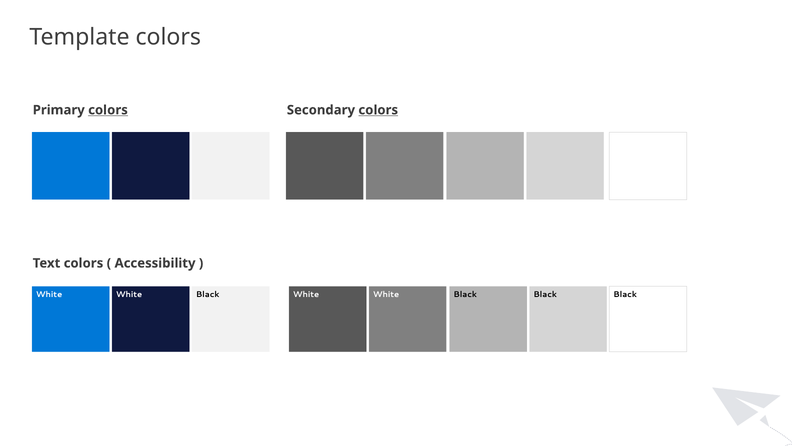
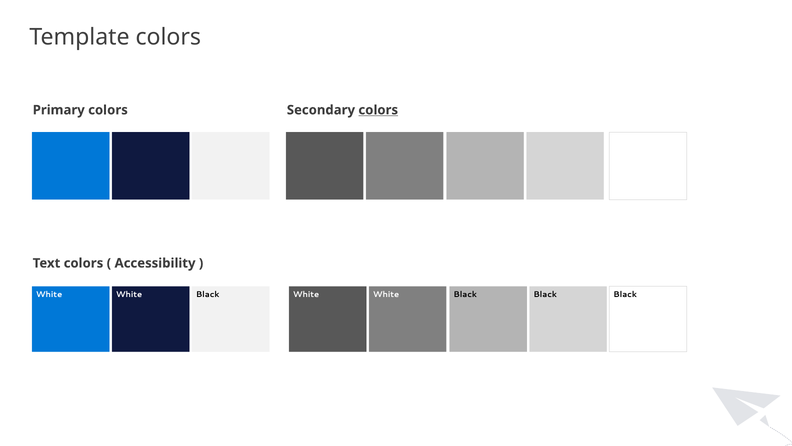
colors at (108, 110) underline: present -> none
